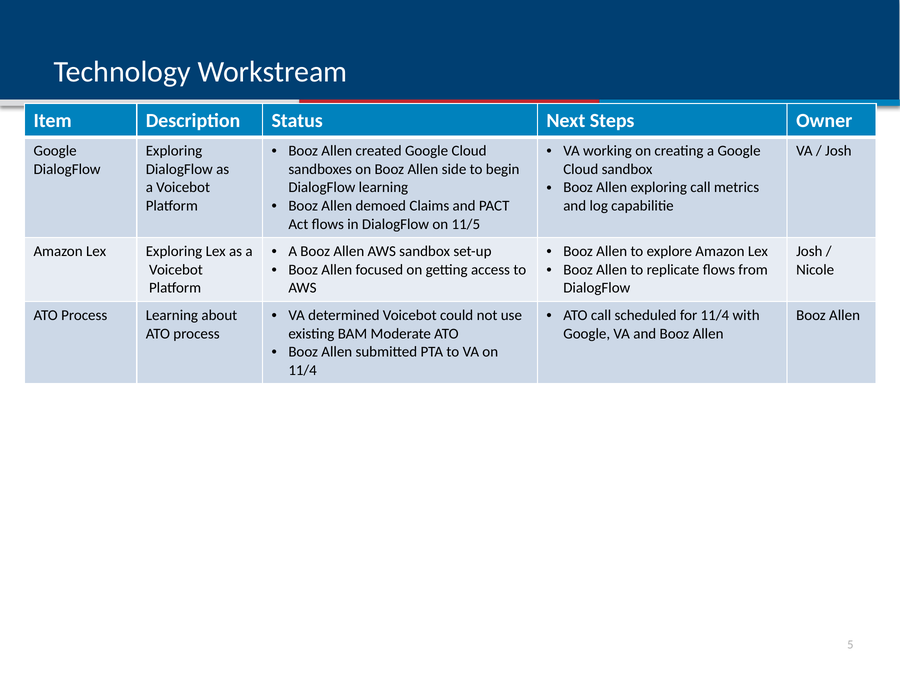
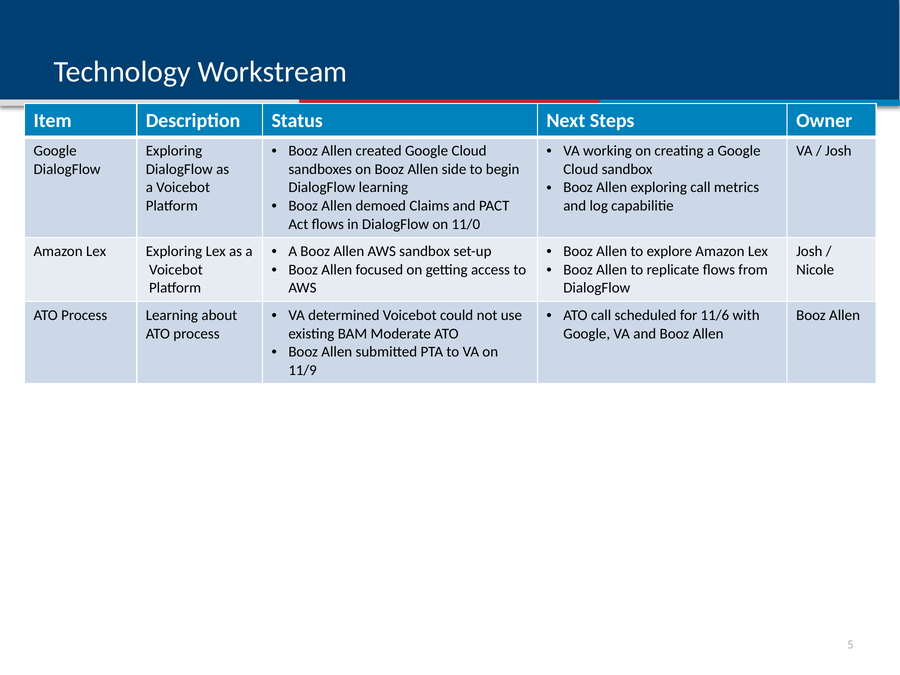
11/5: 11/5 -> 11/0
for 11/4: 11/4 -> 11/6
11/4 at (303, 370): 11/4 -> 11/9
